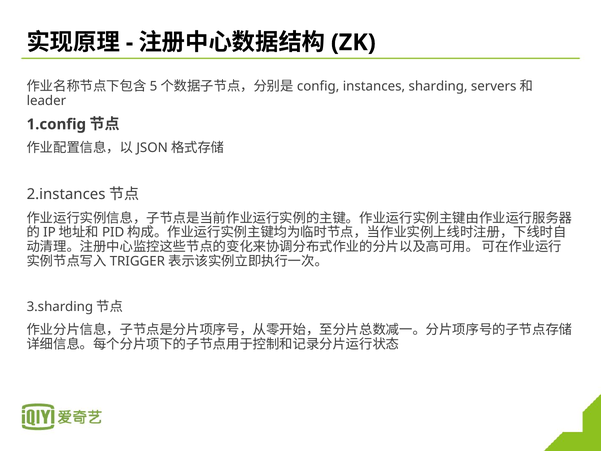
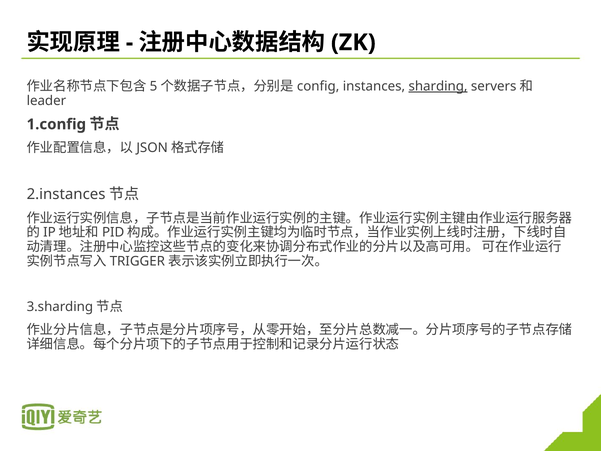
sharding underline: none -> present
